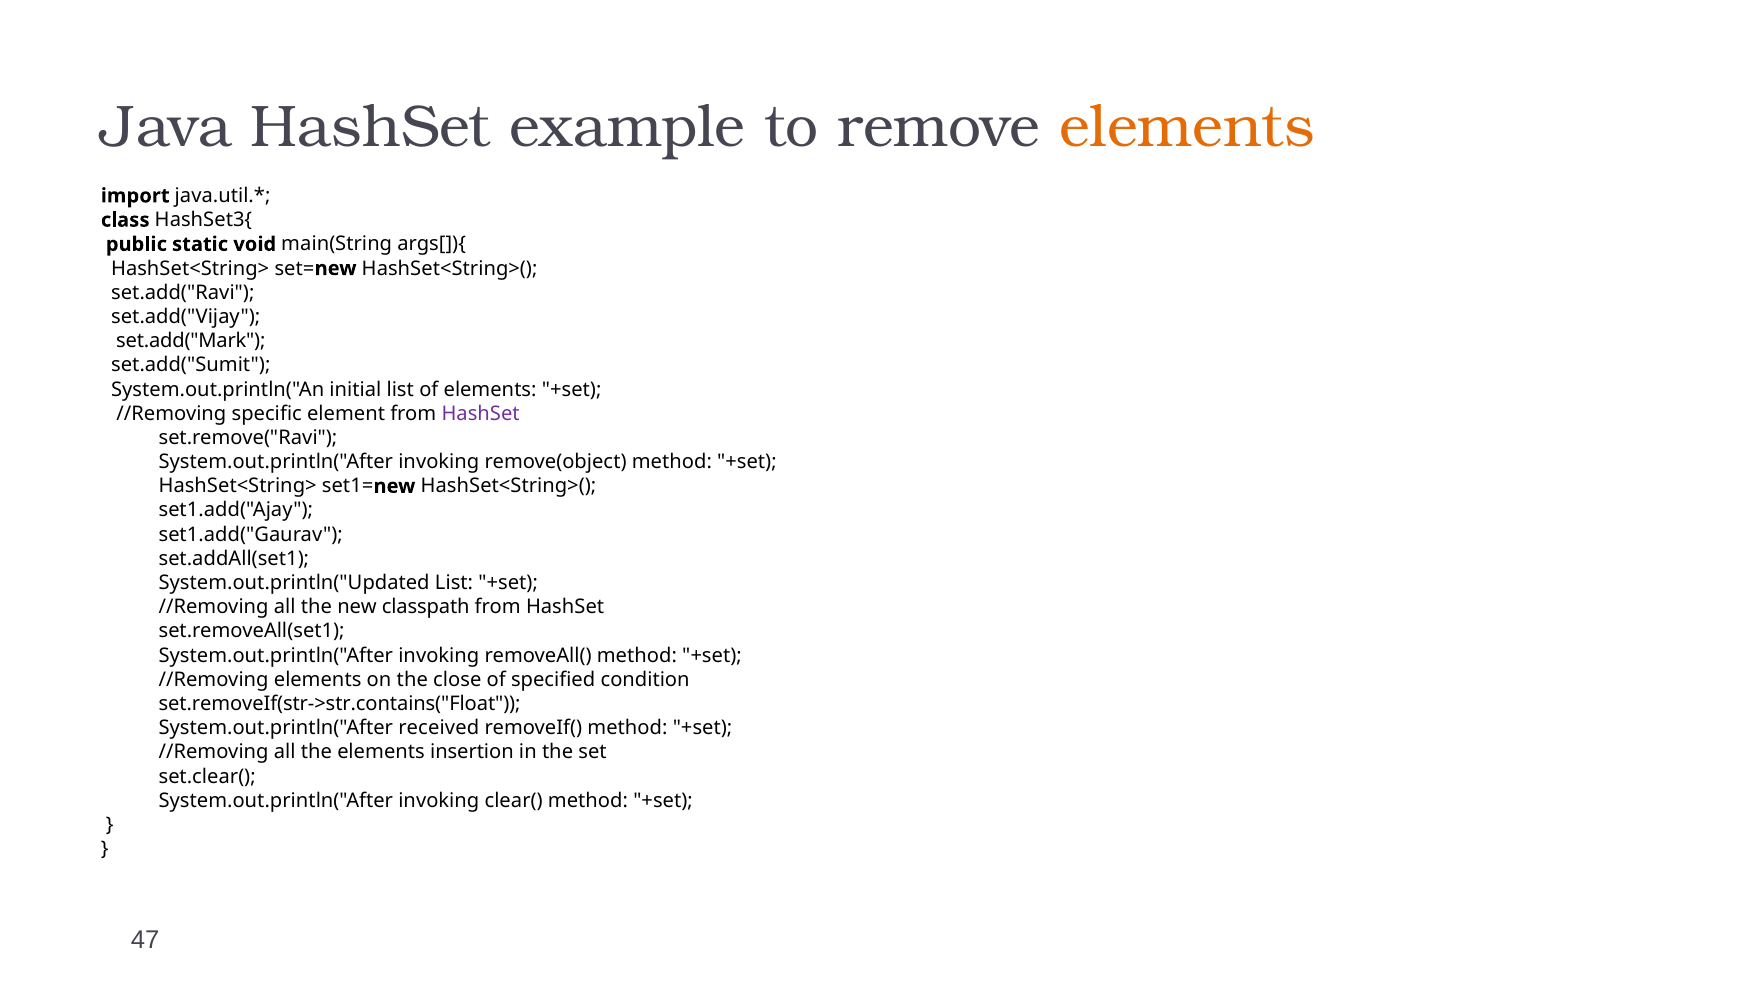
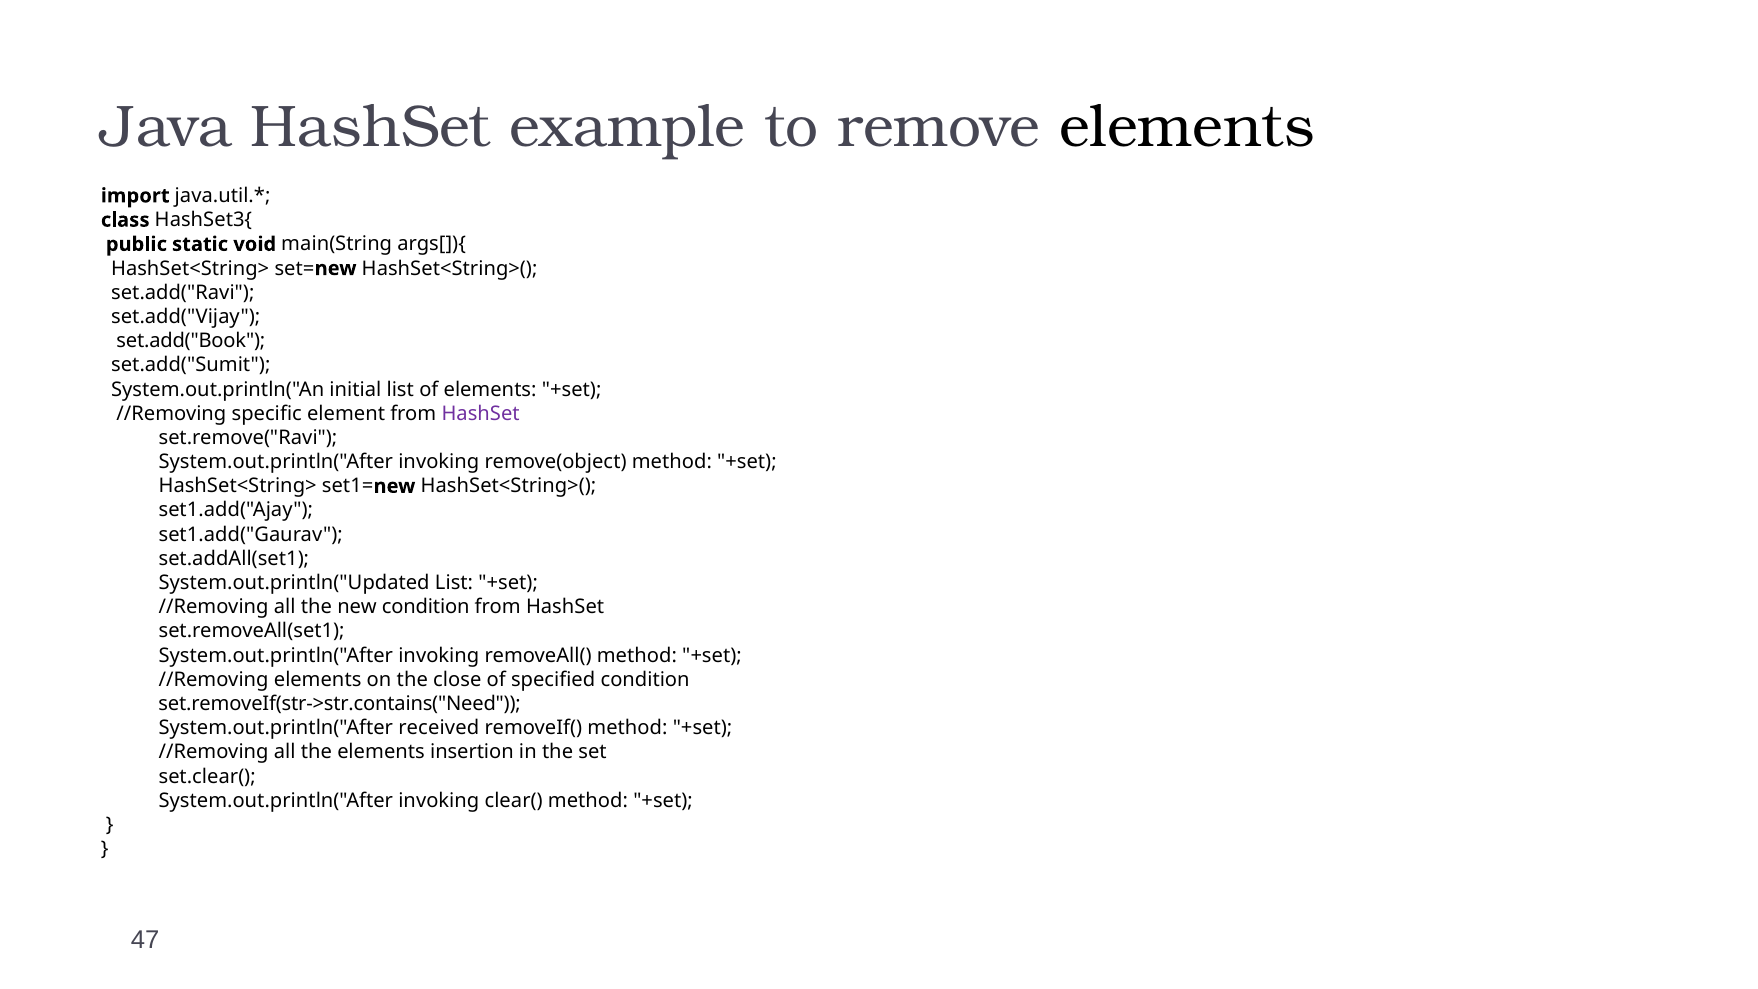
elements at (1187, 127) colour: orange -> black
set.add("Mark: set.add("Mark -> set.add("Book
new classpath: classpath -> condition
set.removeIf(str->str.contains("Float: set.removeIf(str->str.contains("Float -> set.removeIf(str->str.contains("Need
